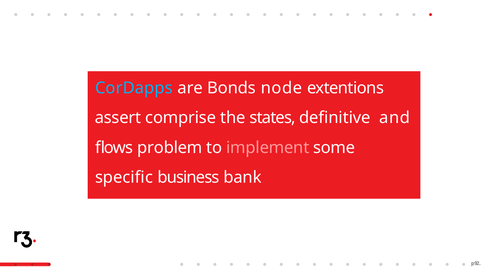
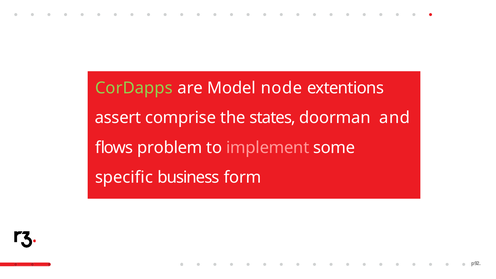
CorDapps colour: light blue -> light green
Bonds: Bonds -> Model
definitive: definitive -> doorman
bank: bank -> form
